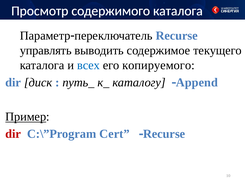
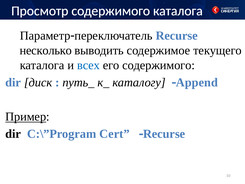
управлять: управлять -> несколько
его копируемого: копируемого -> содержимого
dir at (13, 134) colour: red -> black
